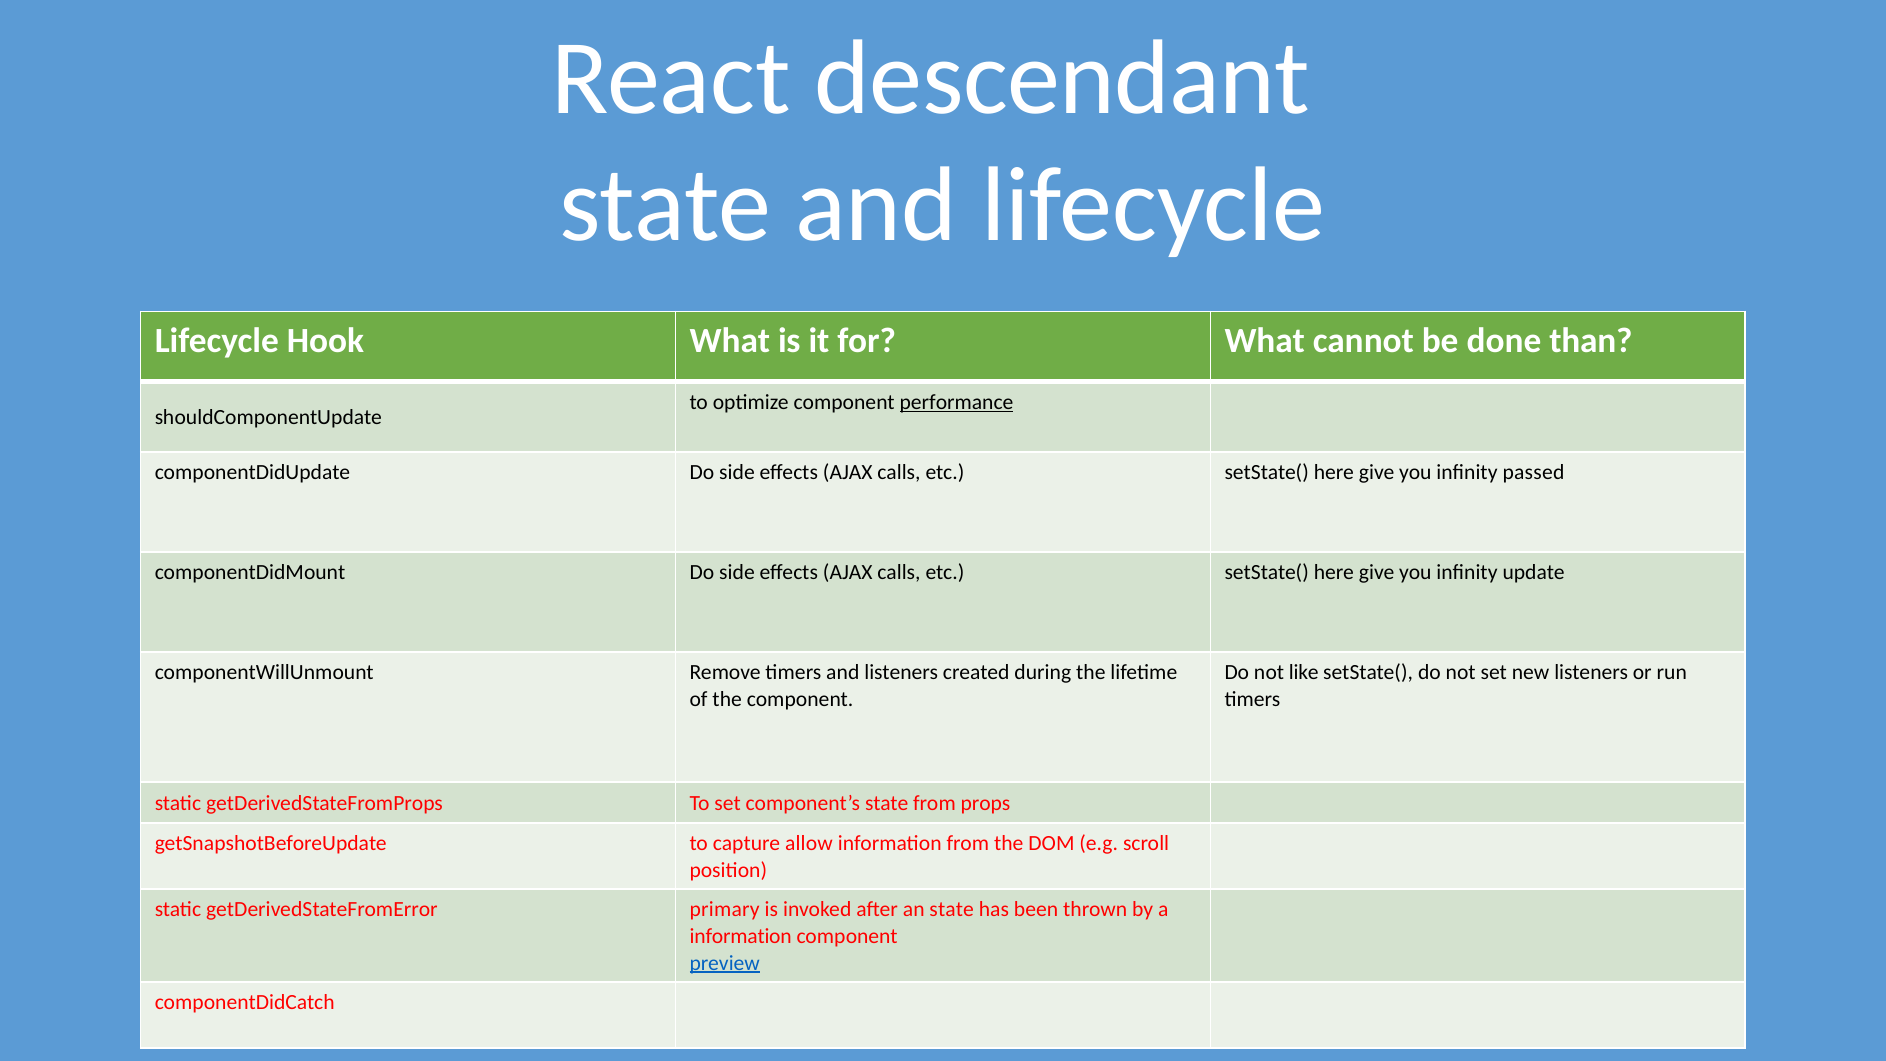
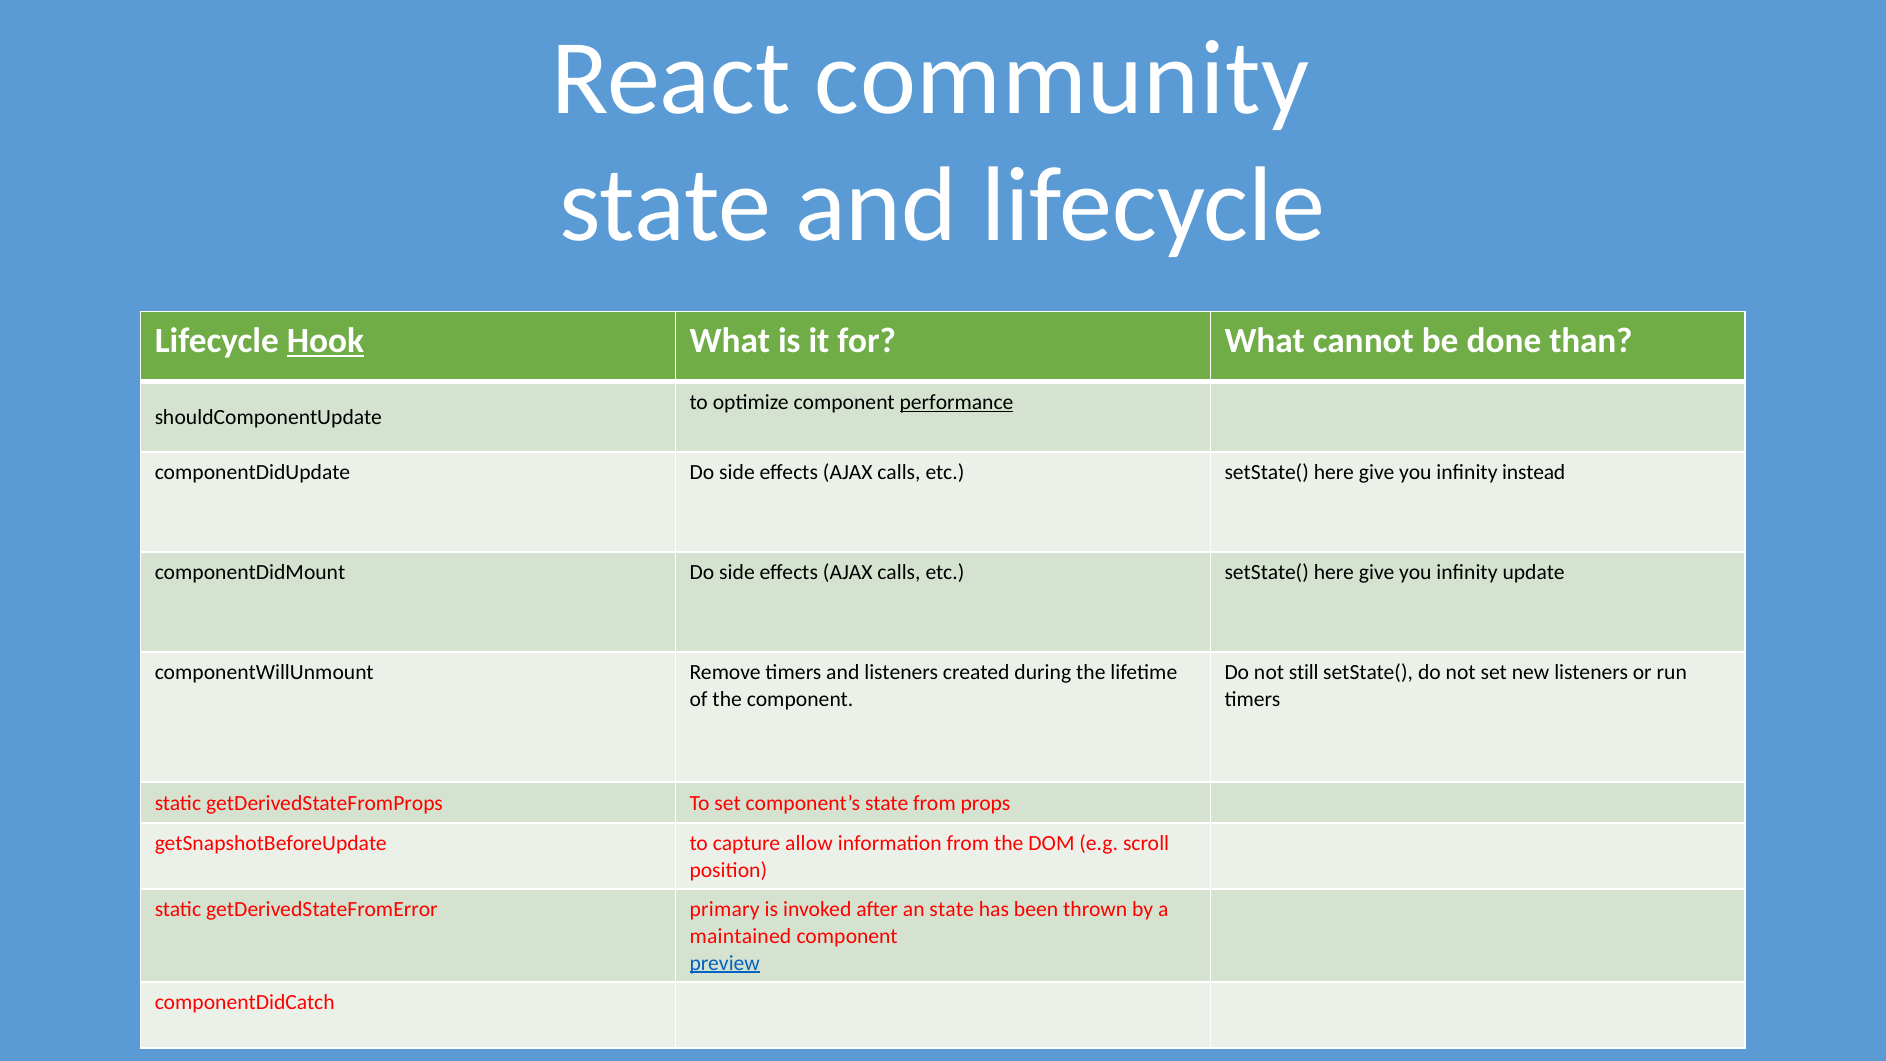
descendant: descendant -> community
Hook underline: none -> present
passed: passed -> instead
like: like -> still
information at (741, 936): information -> maintained
